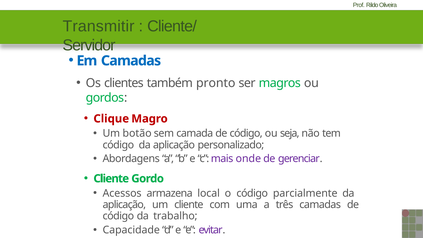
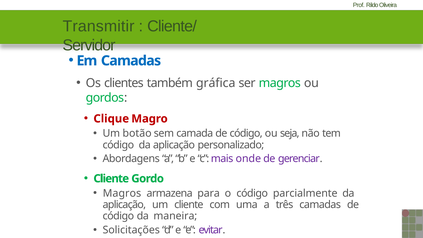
pronto: pronto -> gráfica
Acessos at (122, 193): Acessos -> Magros
local: local -> para
trabalho: trabalho -> maneira
Capacidade: Capacidade -> Solicitações
